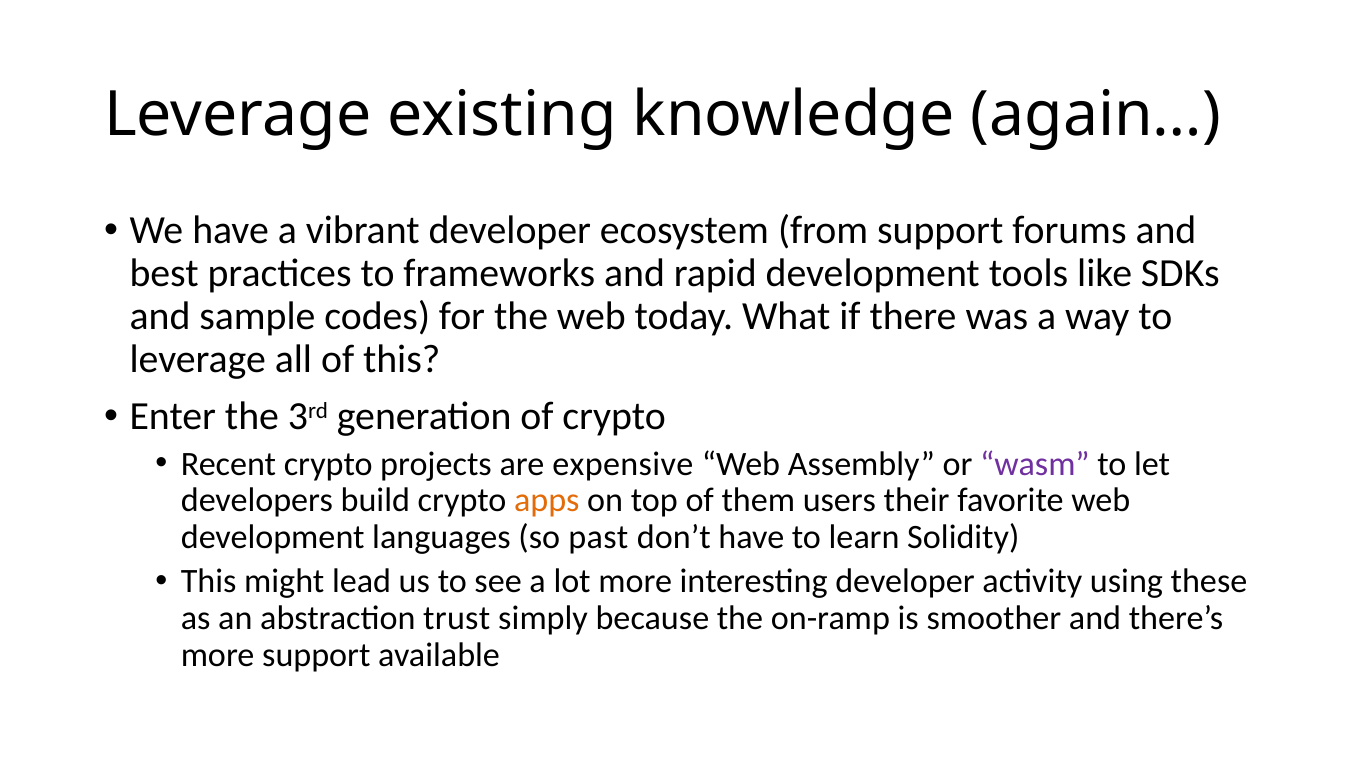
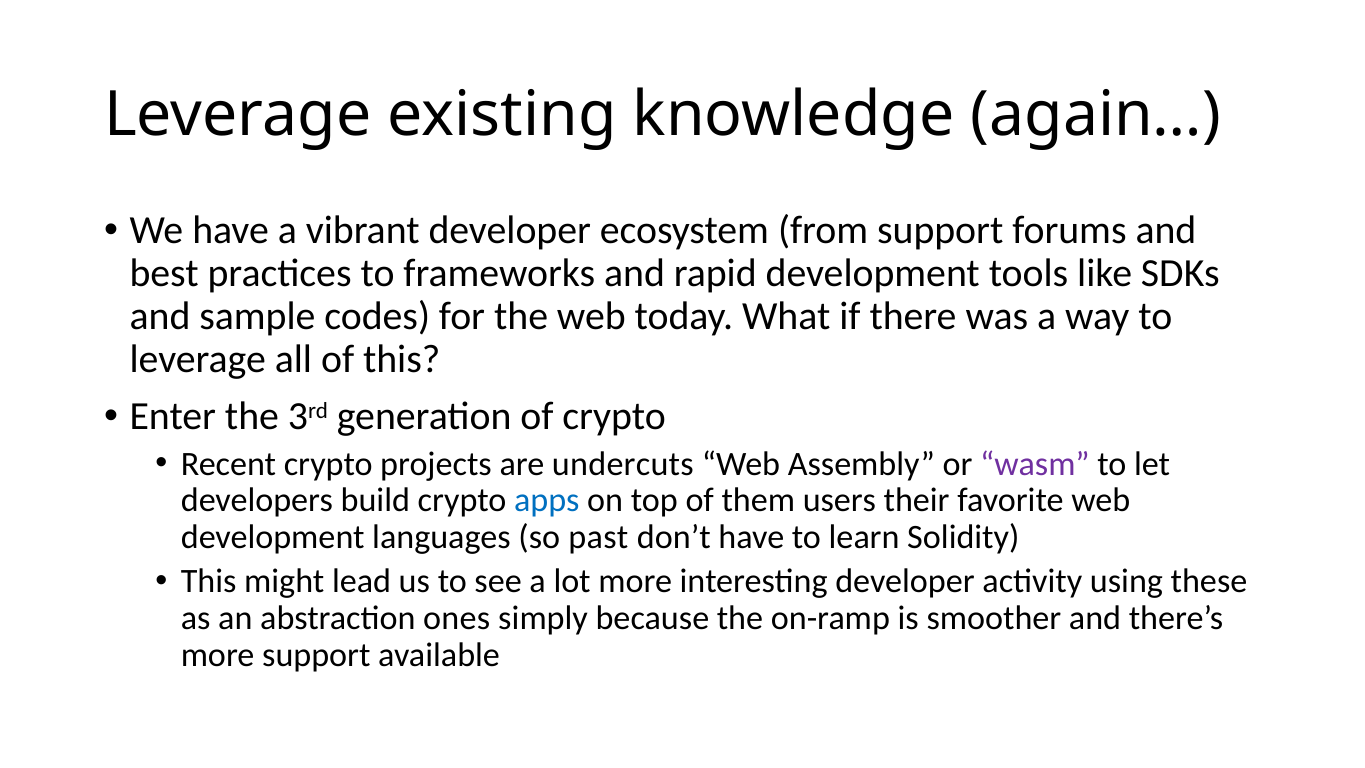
expensive: expensive -> undercuts
apps colour: orange -> blue
trust: trust -> ones
